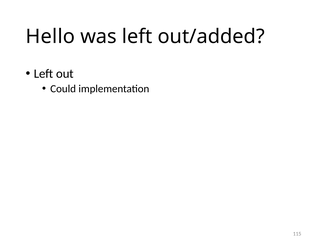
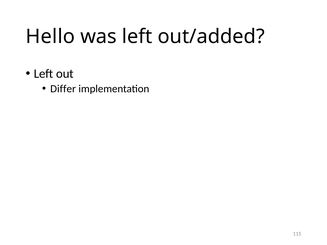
Could: Could -> Differ
